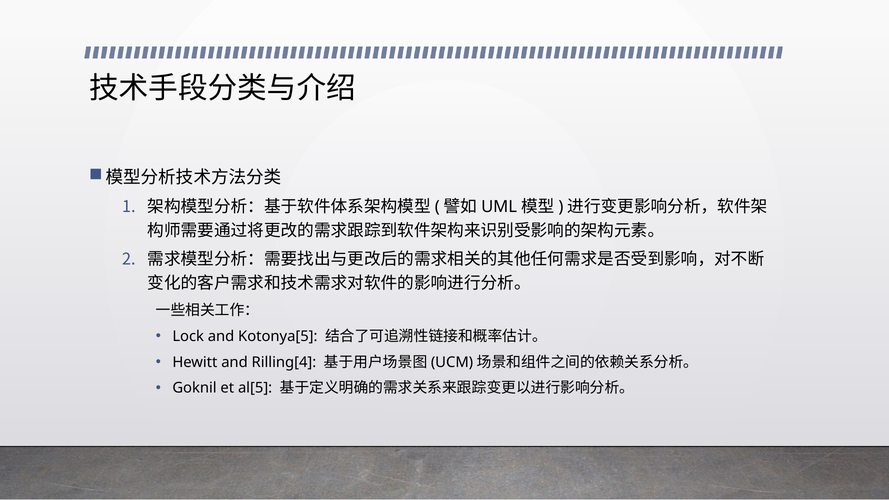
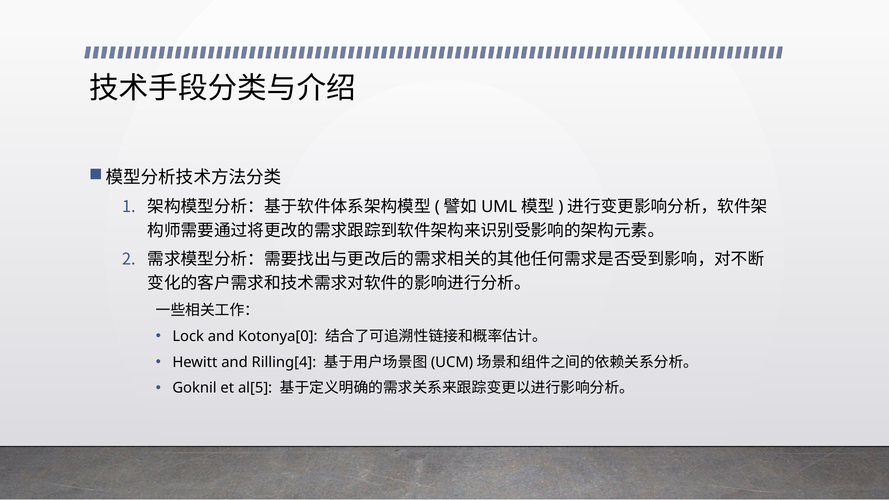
Kotonya[5: Kotonya[5 -> Kotonya[0
